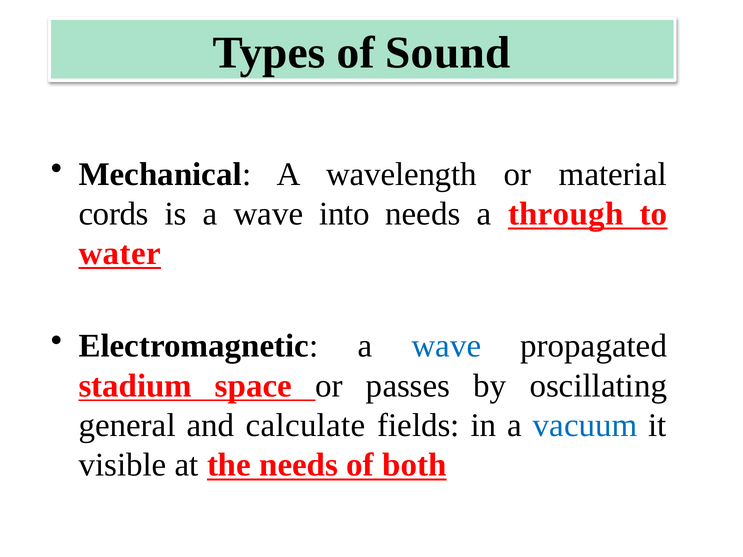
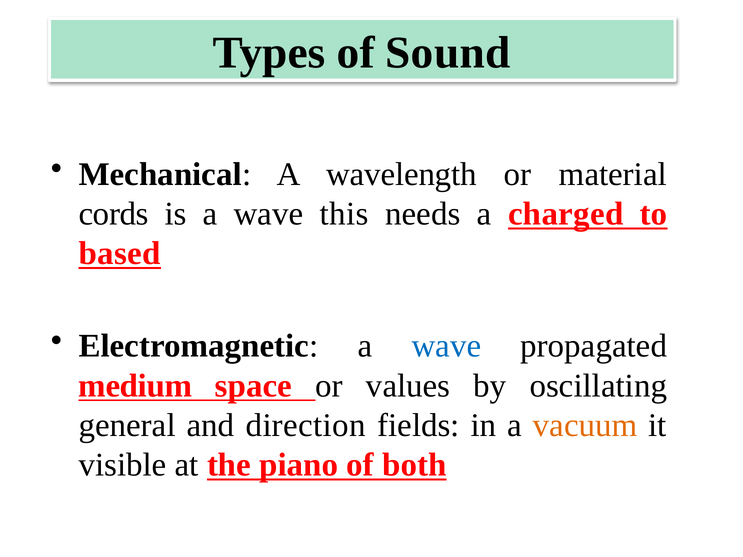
into: into -> this
through: through -> charged
water: water -> based
stadium: stadium -> medium
passes: passes -> values
calculate: calculate -> direction
vacuum colour: blue -> orange
the needs: needs -> piano
